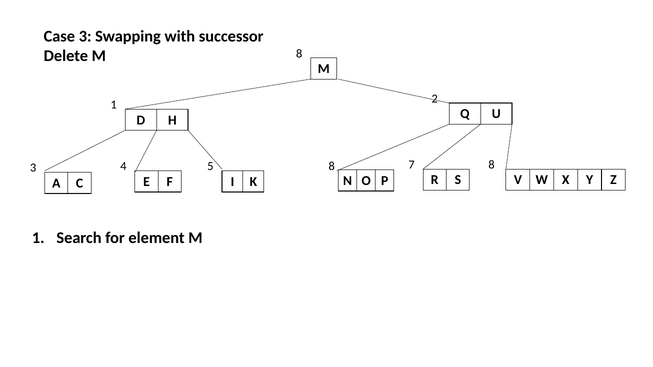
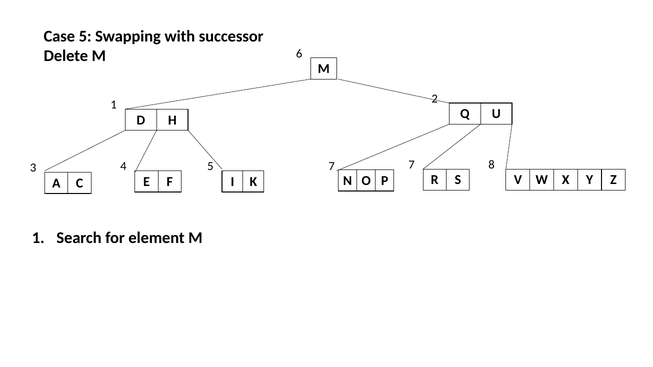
Case 3: 3 -> 5
M 8: 8 -> 6
5 8: 8 -> 7
